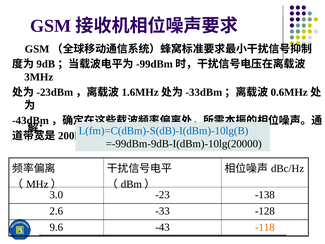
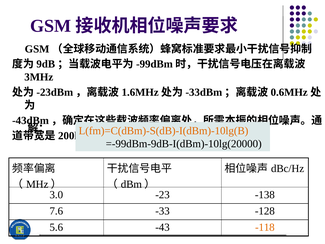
L(fm)=C(dBm)-S(dB)-I(dBm)-10lg(B colour: blue -> orange
2.6: 2.6 -> 7.6
9.6: 9.6 -> 5.6
